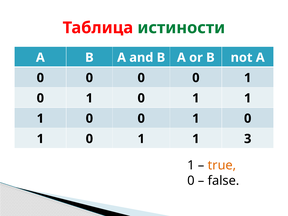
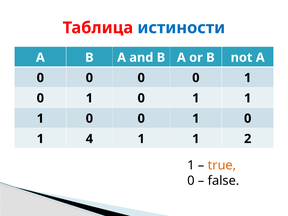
истиности colour: green -> blue
0 at (89, 139): 0 -> 4
3: 3 -> 2
